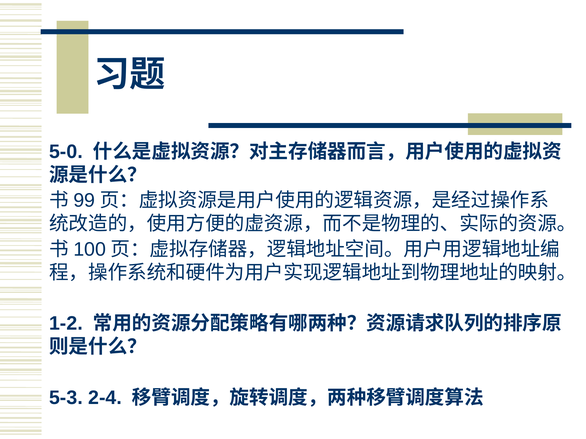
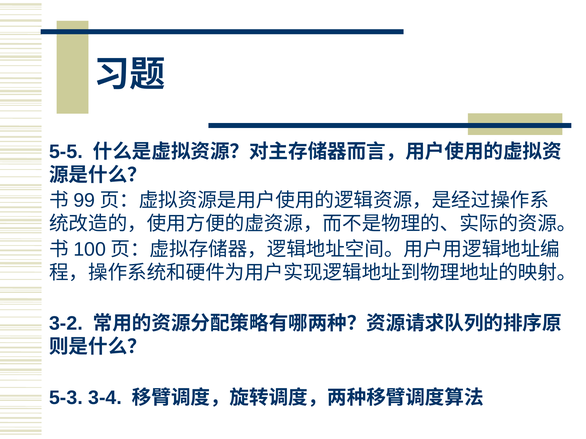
5-0: 5-0 -> 5-5
1-2: 1-2 -> 3-2
2-4: 2-4 -> 3-4
